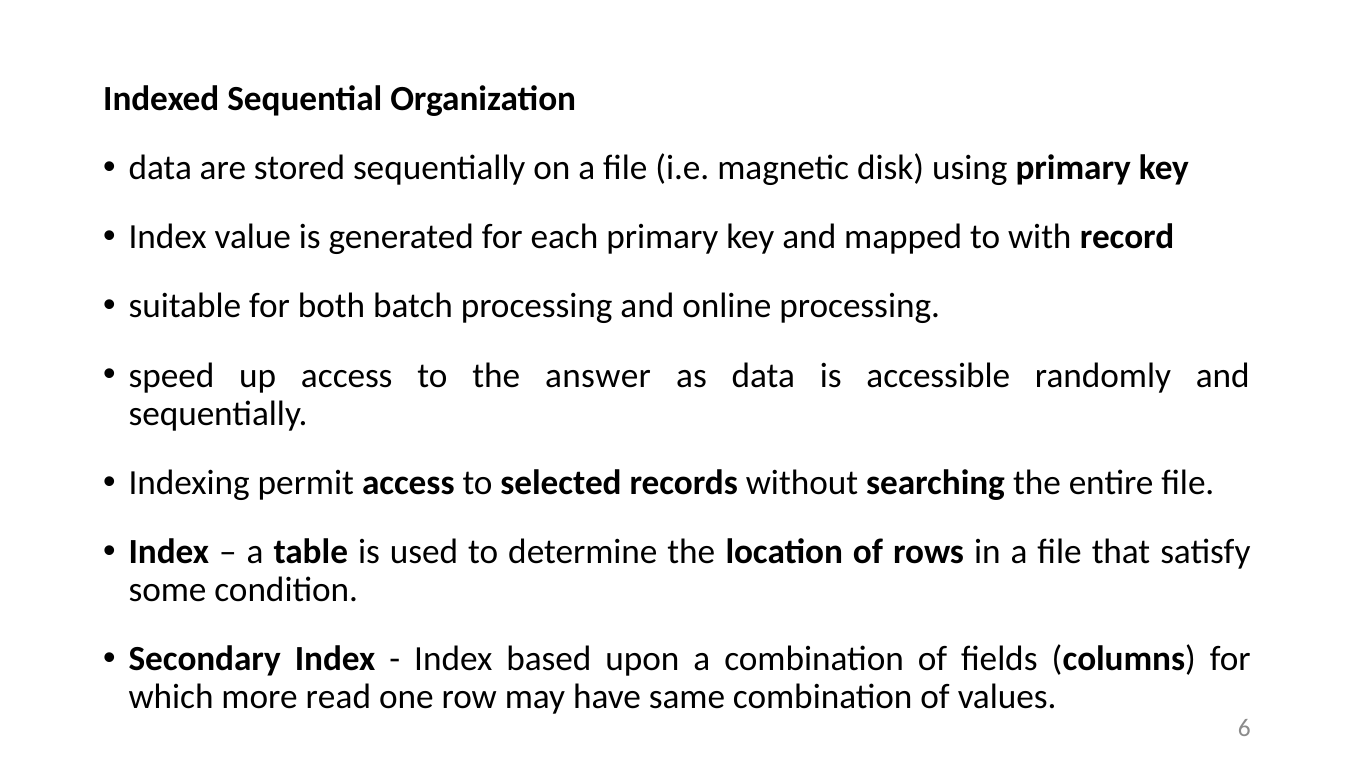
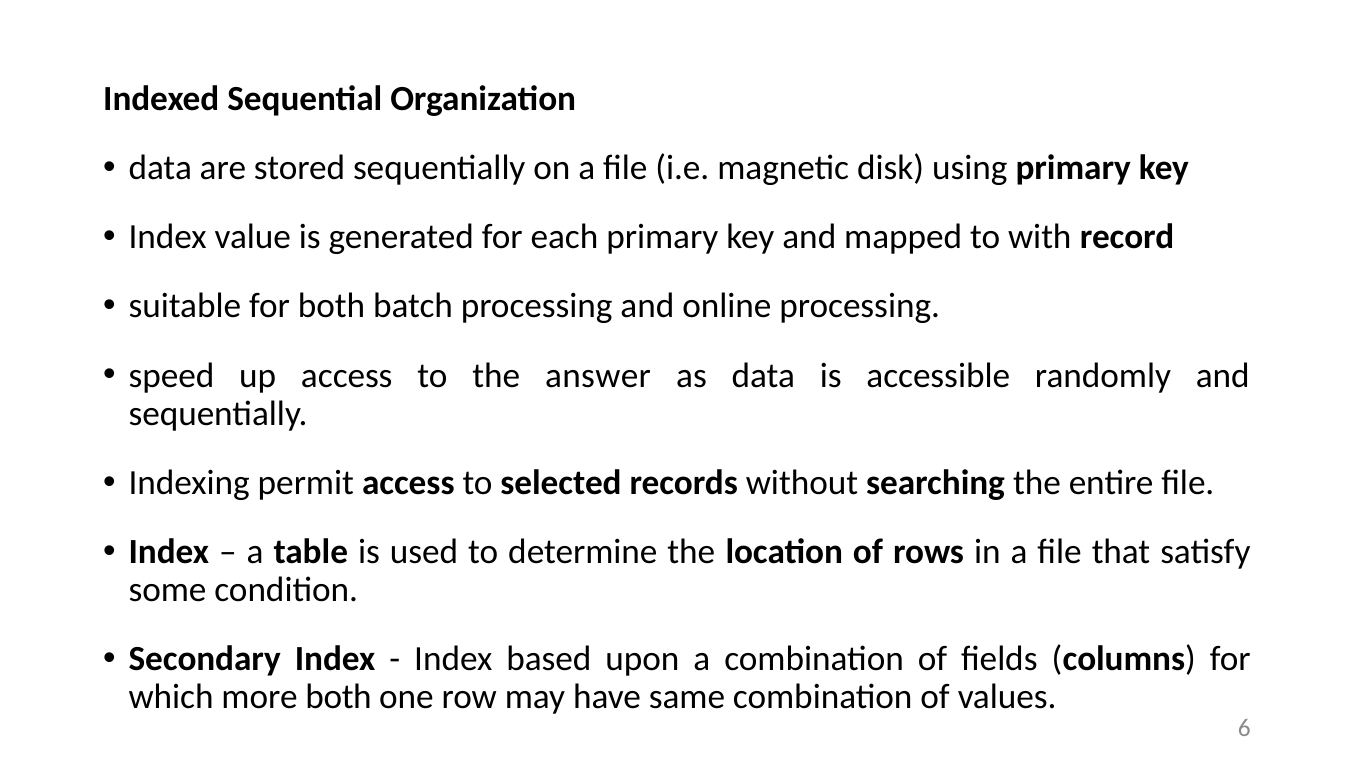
more read: read -> both
